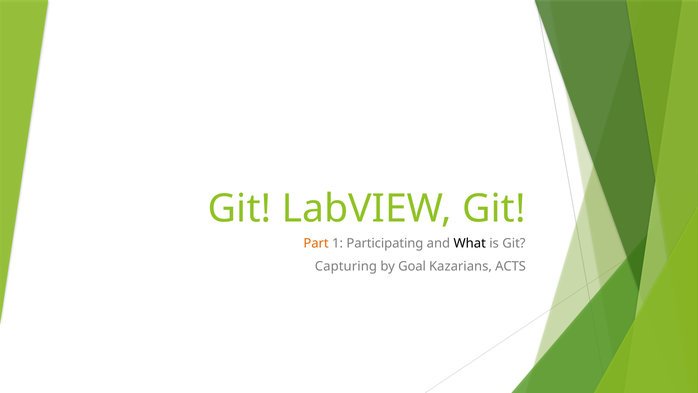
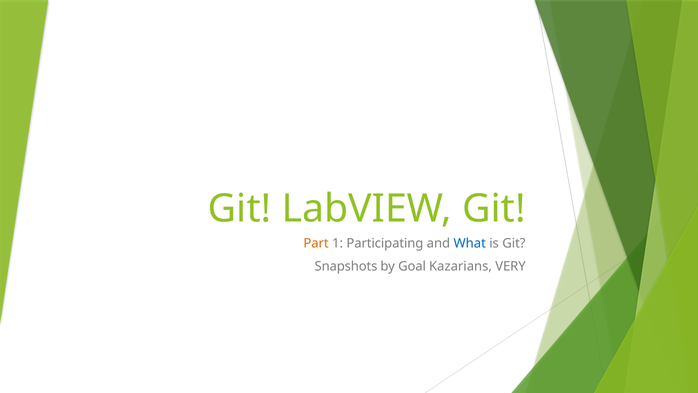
What colour: black -> blue
Capturing: Capturing -> Snapshots
ACTS: ACTS -> VERY
